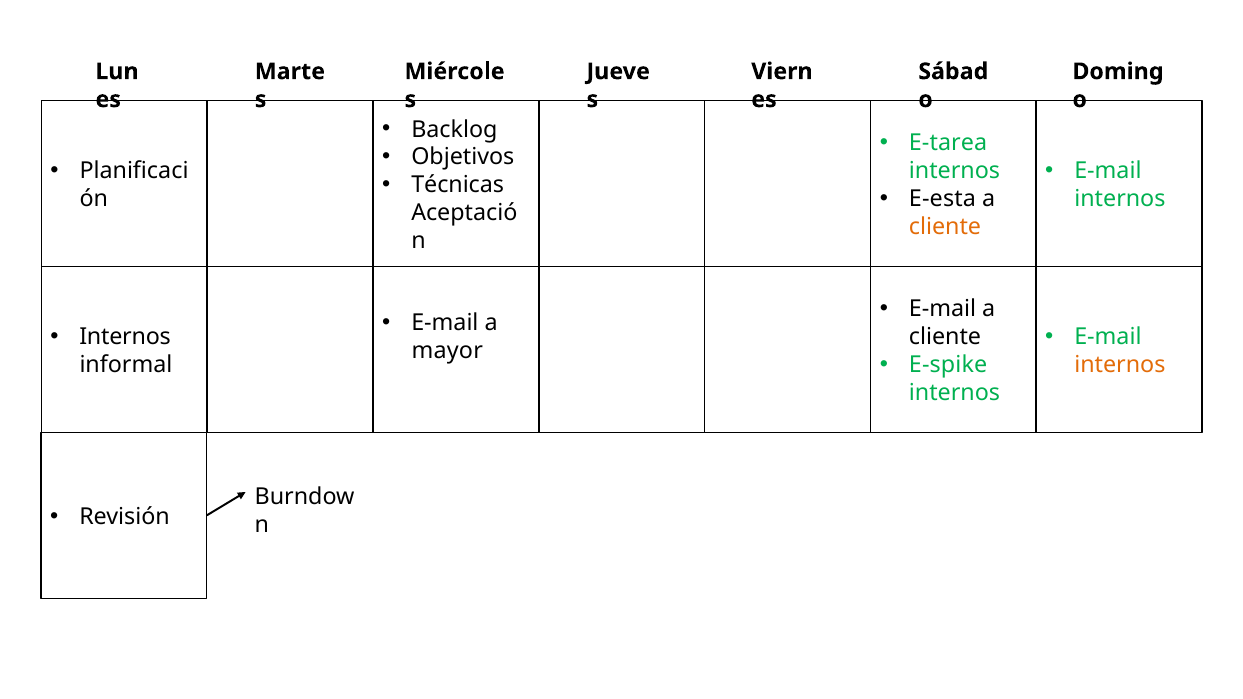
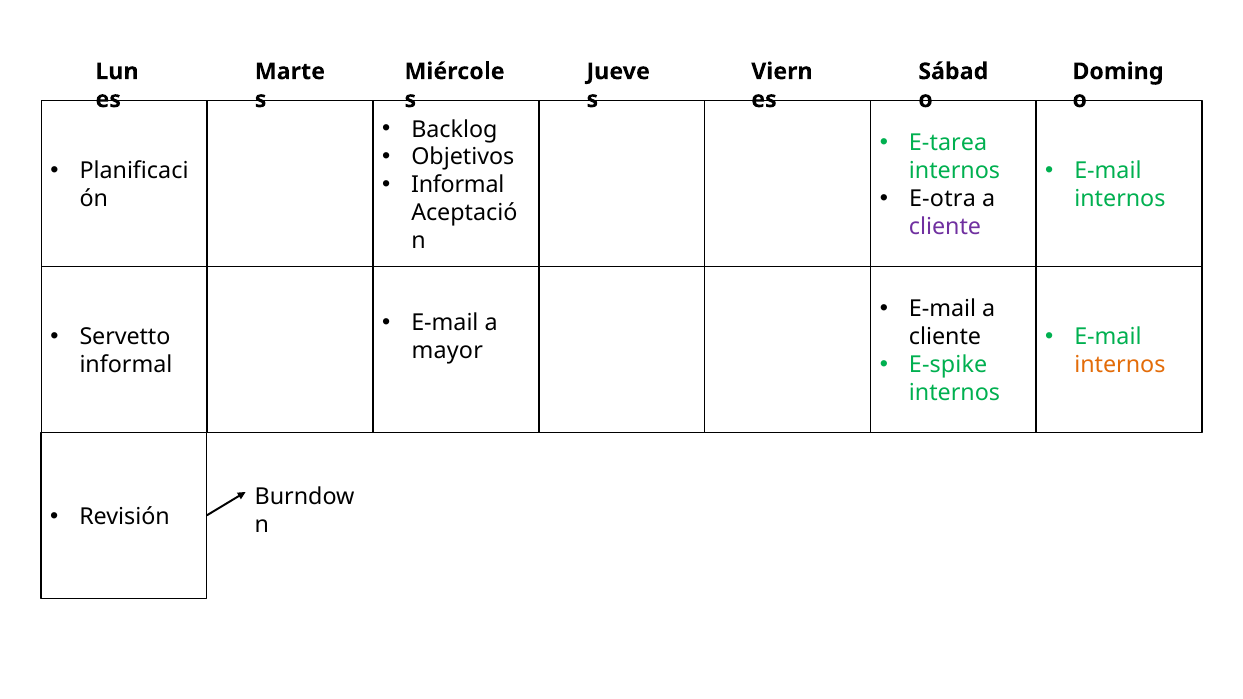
Técnicas at (458, 185): Técnicas -> Informal
E-esta: E-esta -> E-otra
cliente at (945, 227) colour: orange -> purple
Internos at (125, 337): Internos -> Servetto
